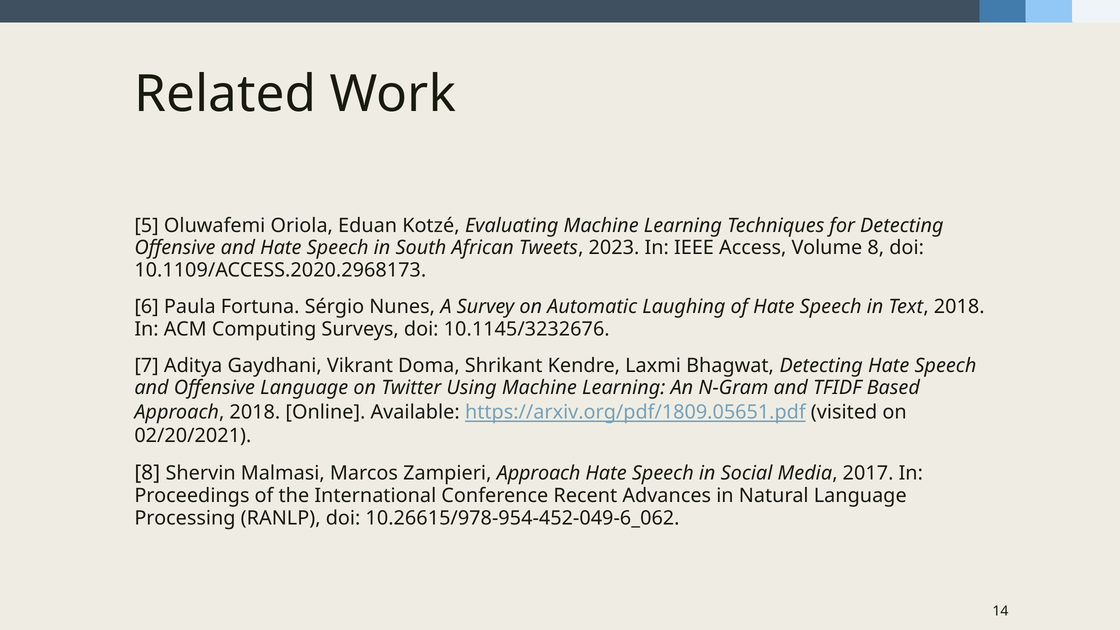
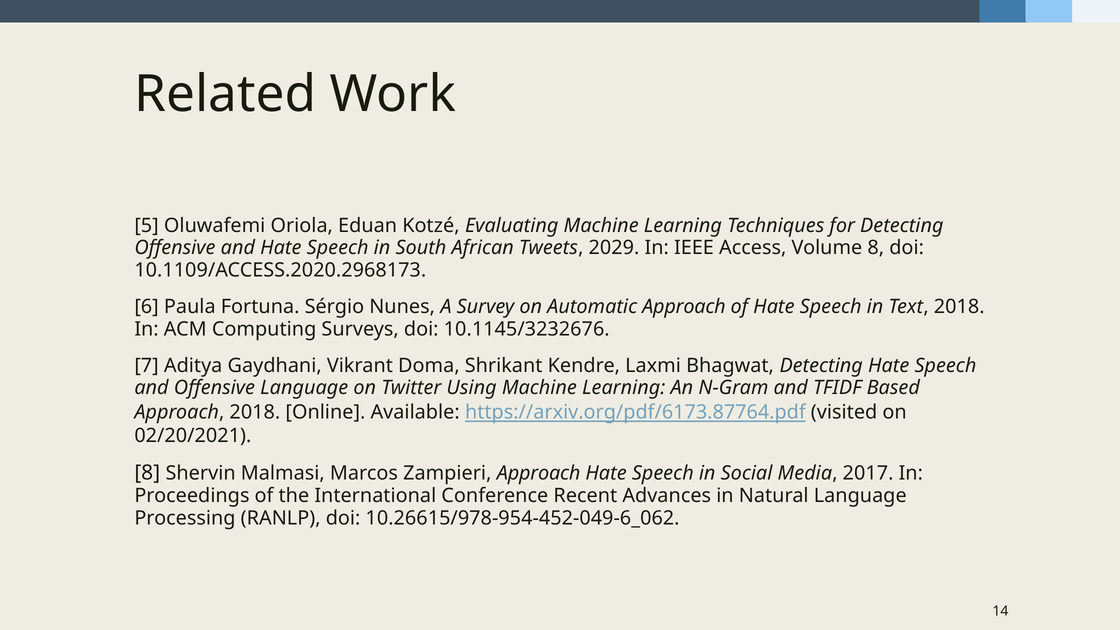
2023: 2023 -> 2029
Automatic Laughing: Laughing -> Approach
https://arxiv.org/pdf/1809.05651.pdf: https://arxiv.org/pdf/1809.05651.pdf -> https://arxiv.org/pdf/6173.87764.pdf
